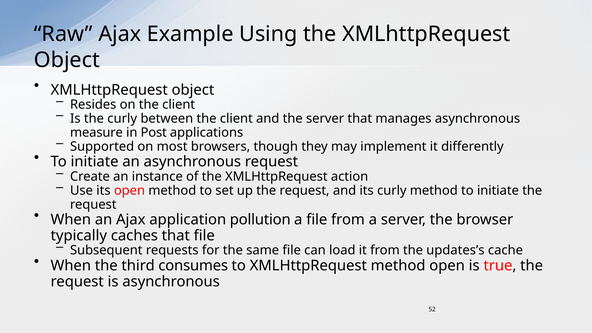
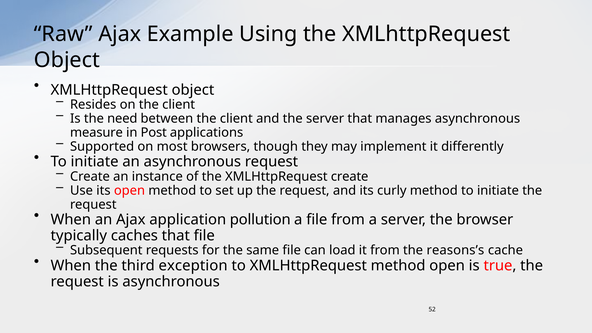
the curly: curly -> need
XMLHttpRequest action: action -> create
updates’s: updates’s -> reasons’s
consumes: consumes -> exception
